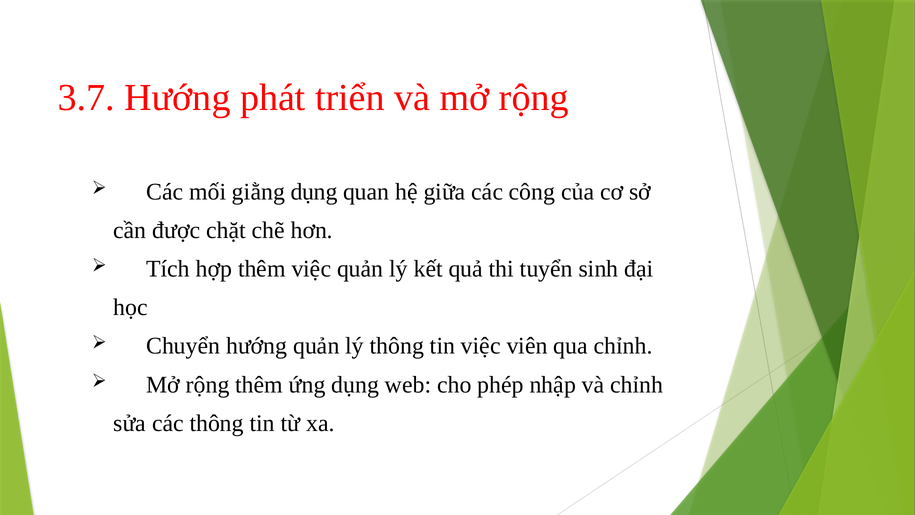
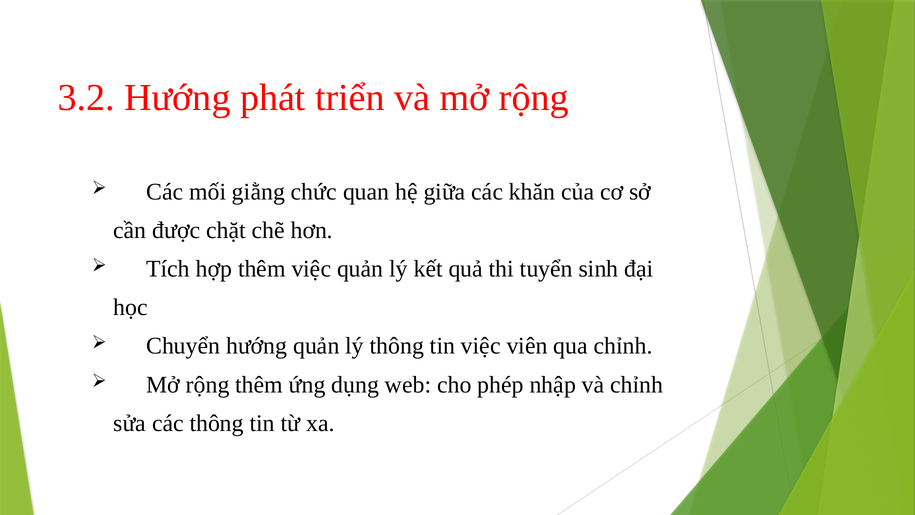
3.7: 3.7 -> 3.2
giằng dụng: dụng -> chức
công: công -> khăn
